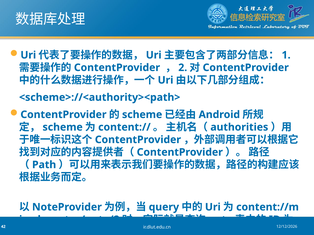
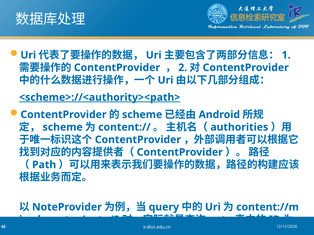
<scheme>://<authority><path> underline: none -> present
